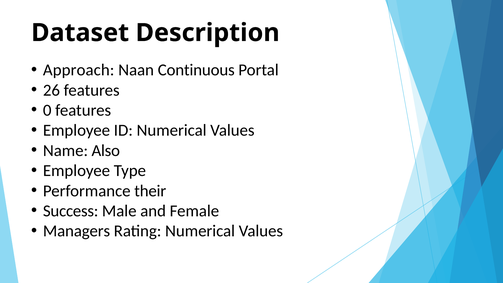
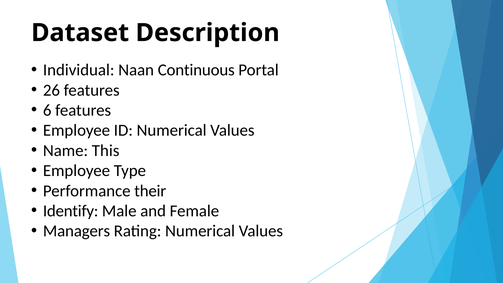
Approach: Approach -> Individual
0: 0 -> 6
Also: Also -> This
Success: Success -> Identify
